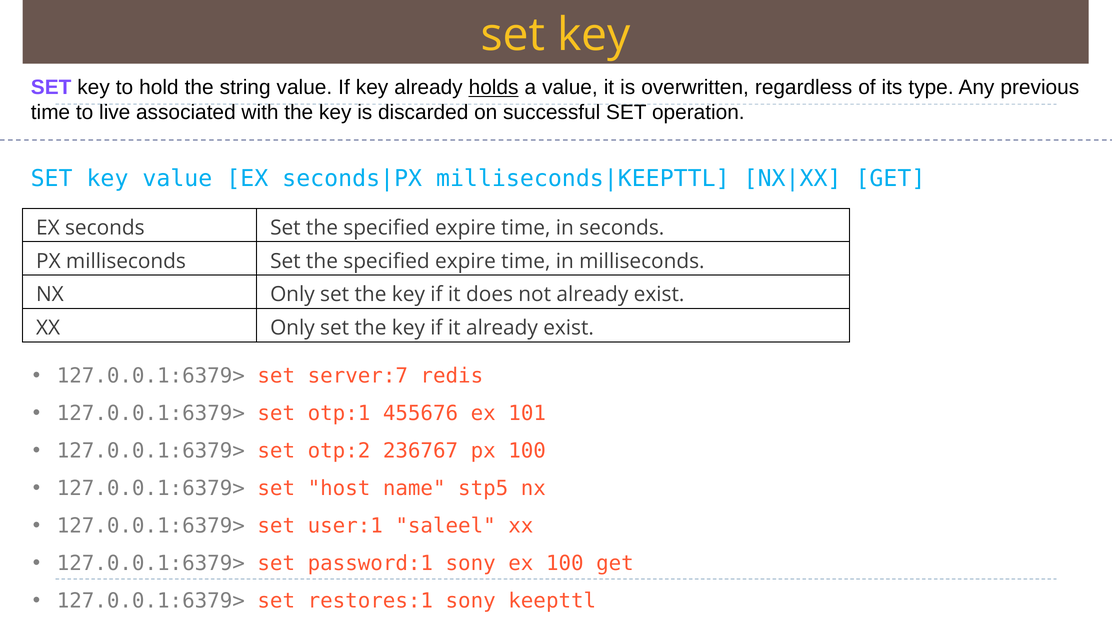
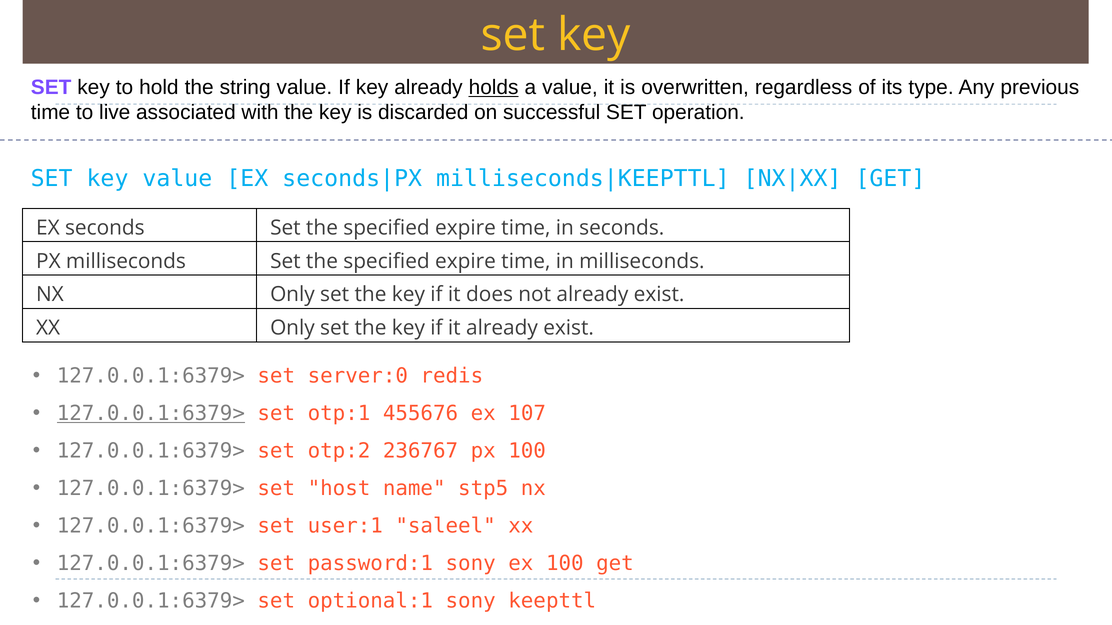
server:7: server:7 -> server:0
127.0.0.1:6379> at (151, 414) underline: none -> present
101: 101 -> 107
restores:1: restores:1 -> optional:1
